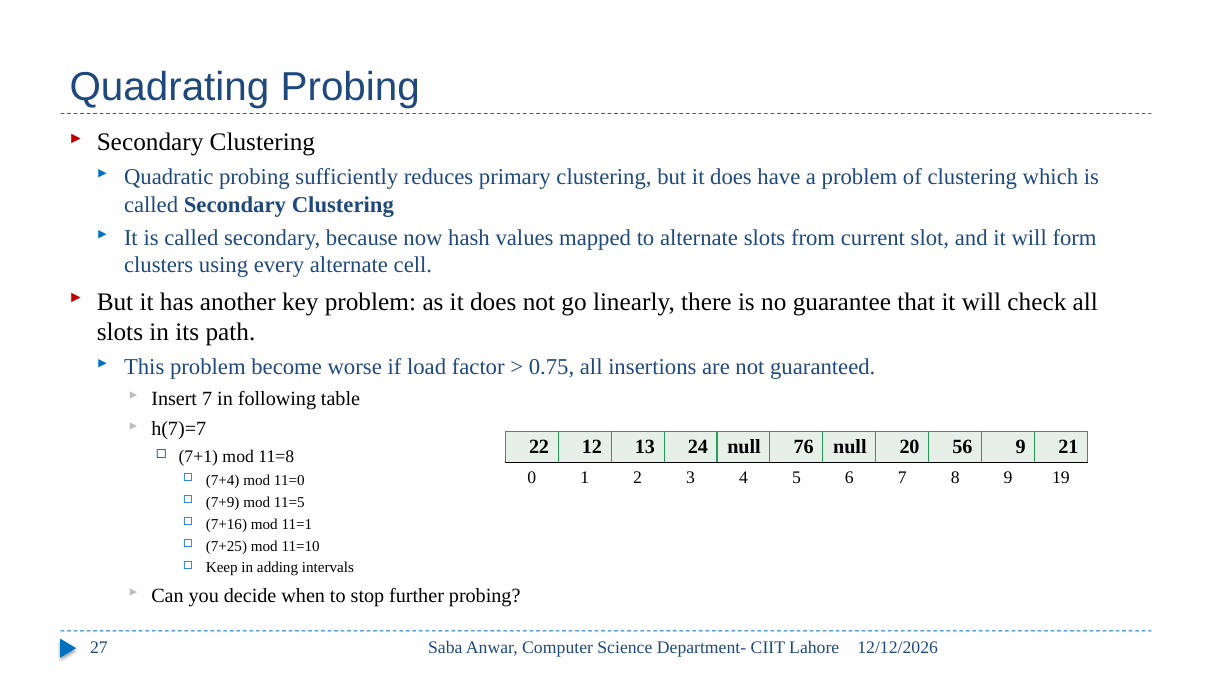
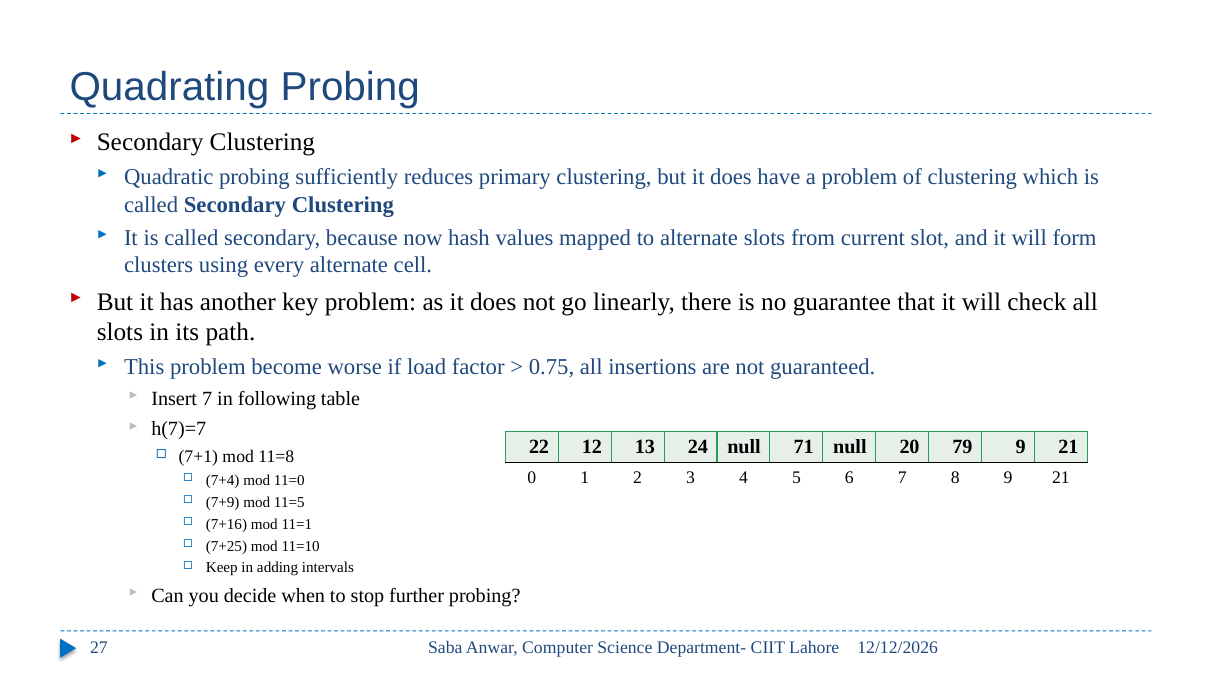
76: 76 -> 71
56: 56 -> 79
8 9 19: 19 -> 21
